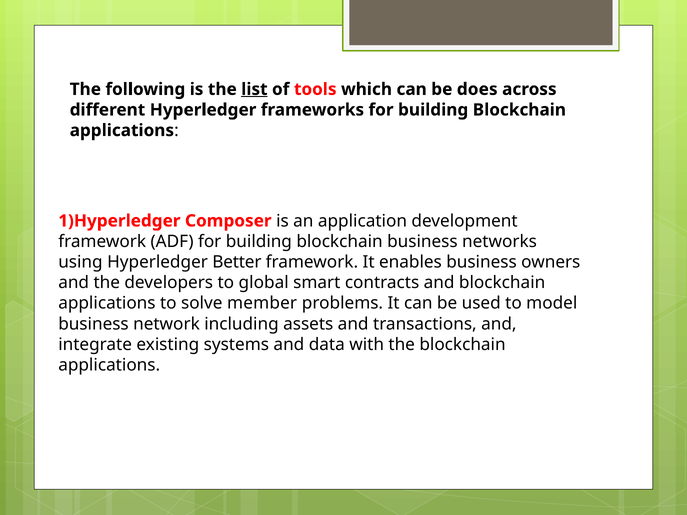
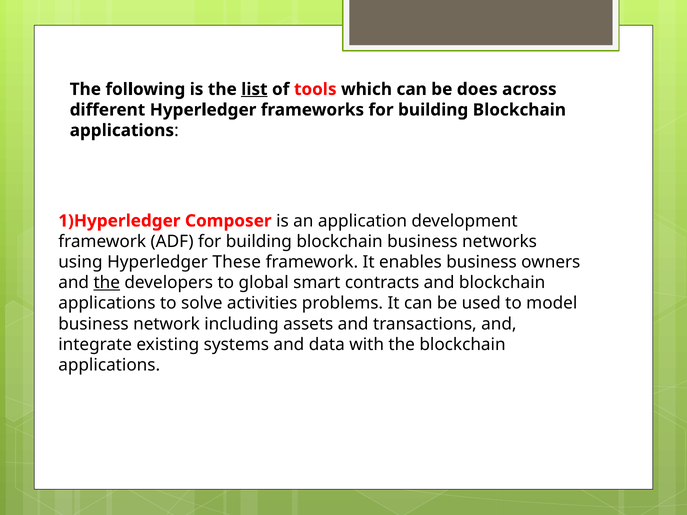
Better: Better -> These
the at (107, 283) underline: none -> present
member: member -> activities
